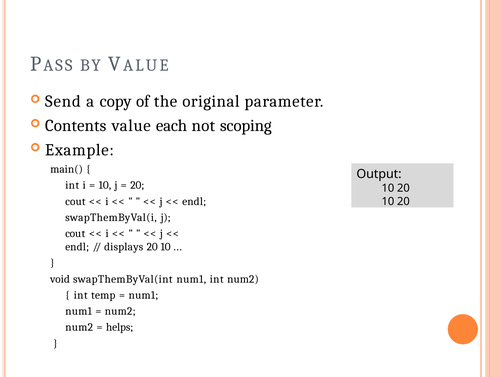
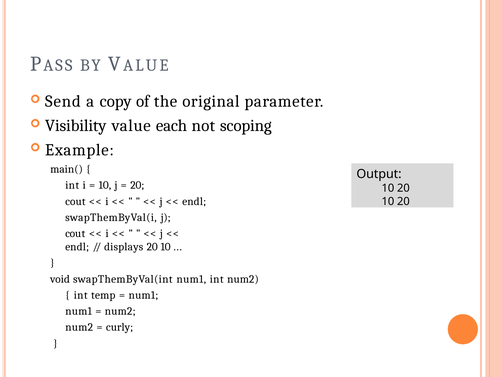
Contents: Contents -> Visibility
helps: helps -> curly
